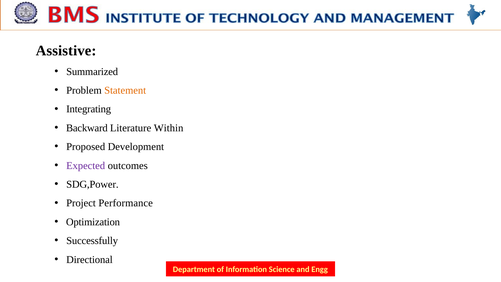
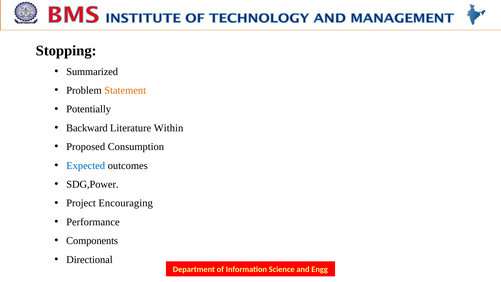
Assistive: Assistive -> Stopping
Integrating: Integrating -> Potentially
Development: Development -> Consumption
Expected colour: purple -> blue
Performance: Performance -> Encouraging
Optimization: Optimization -> Performance
Successfully: Successfully -> Components
